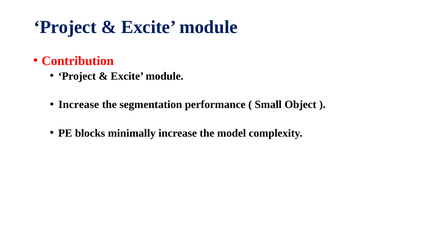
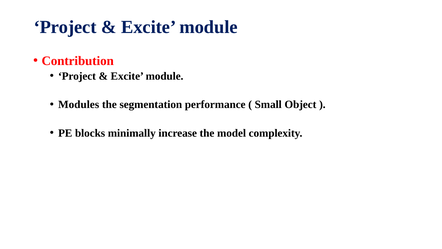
Increase at (79, 104): Increase -> Modules
